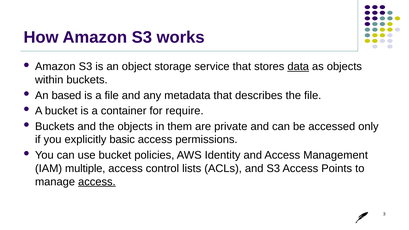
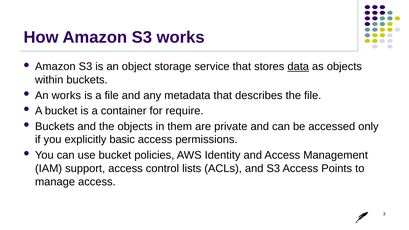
An based: based -> works
multiple: multiple -> support
access at (97, 182) underline: present -> none
